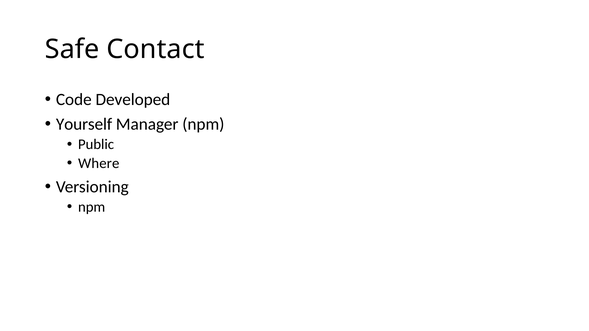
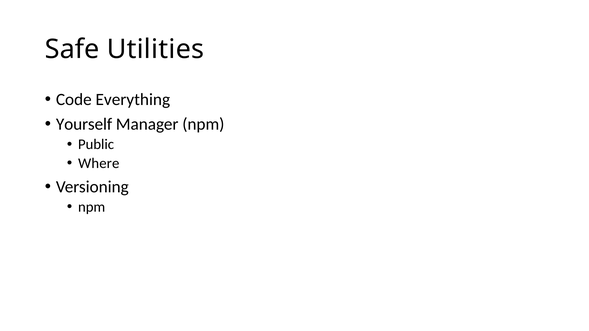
Contact: Contact -> Utilities
Developed: Developed -> Everything
